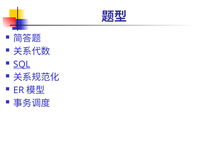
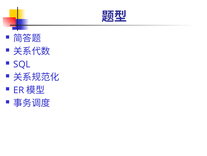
SQL underline: present -> none
